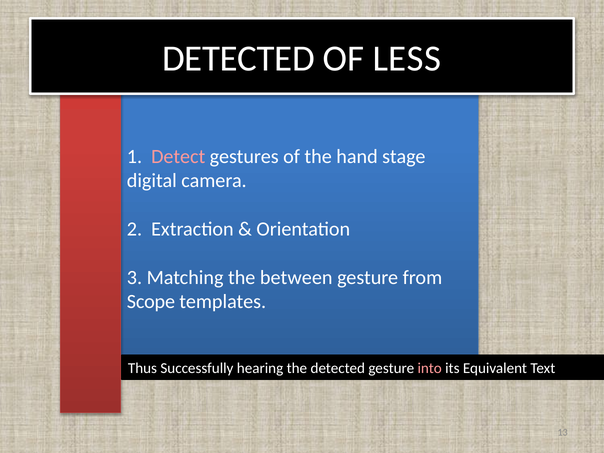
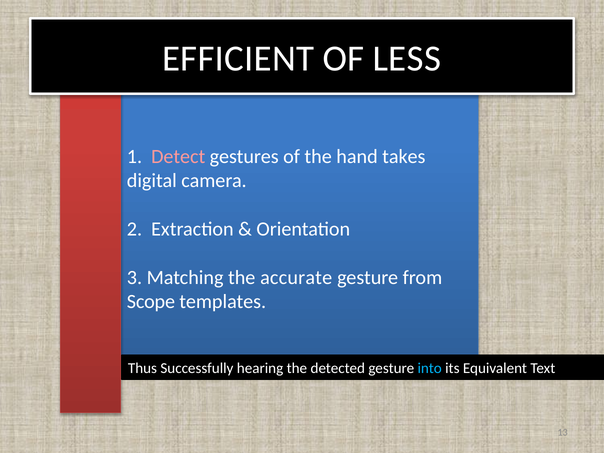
DETECTED at (238, 58): DETECTED -> EFFICIENT
stage: stage -> takes
between: between -> accurate
into colour: pink -> light blue
